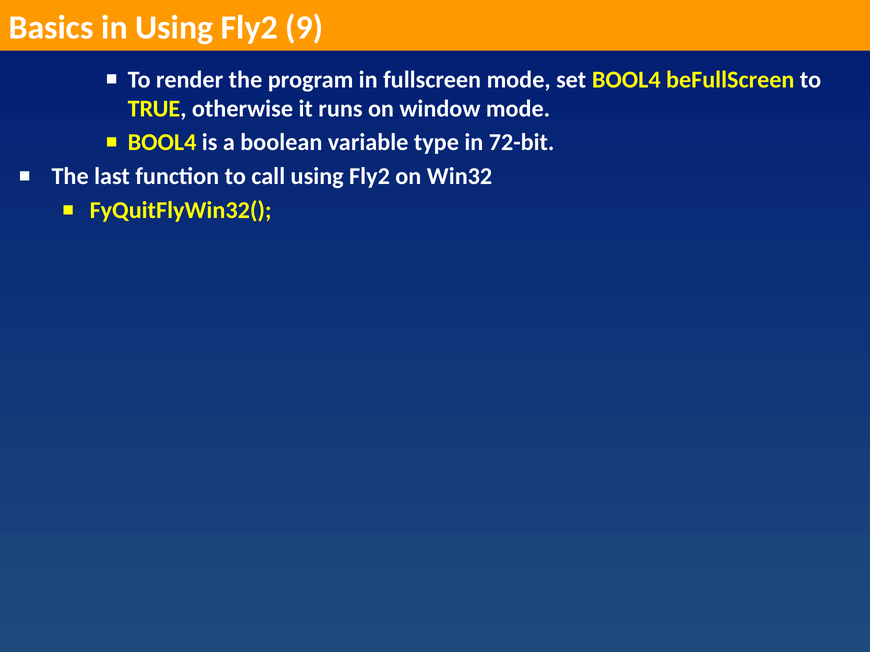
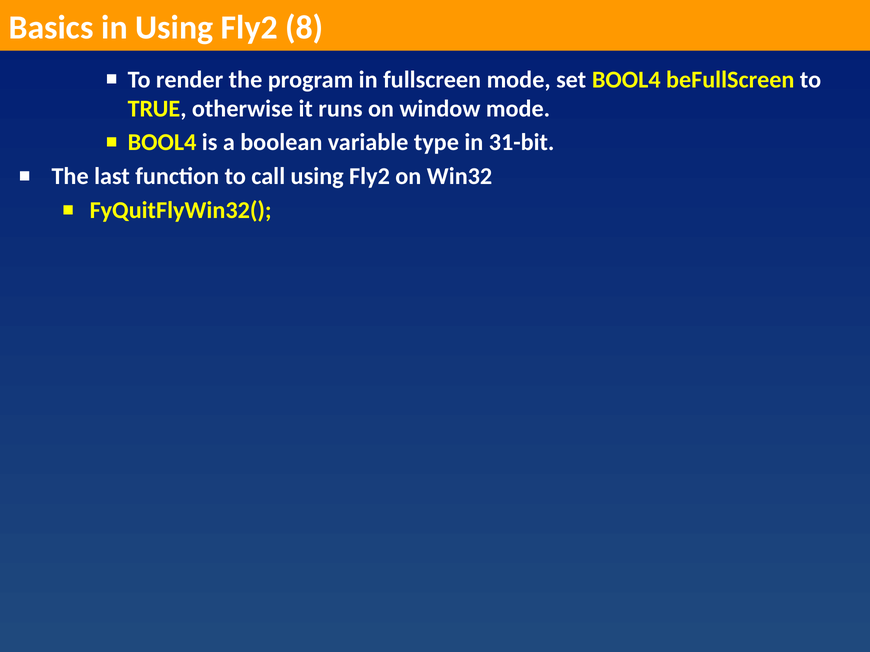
9: 9 -> 8
72-bit: 72-bit -> 31-bit
